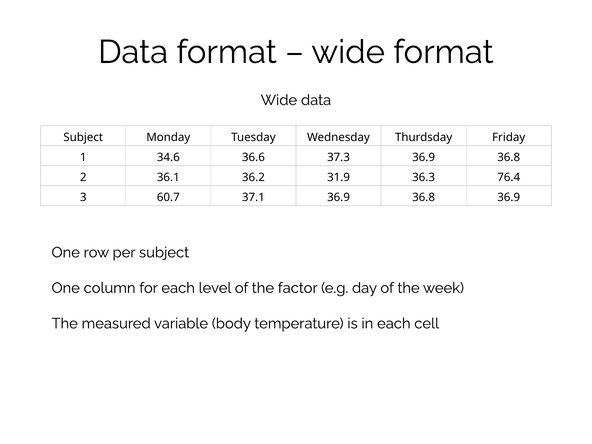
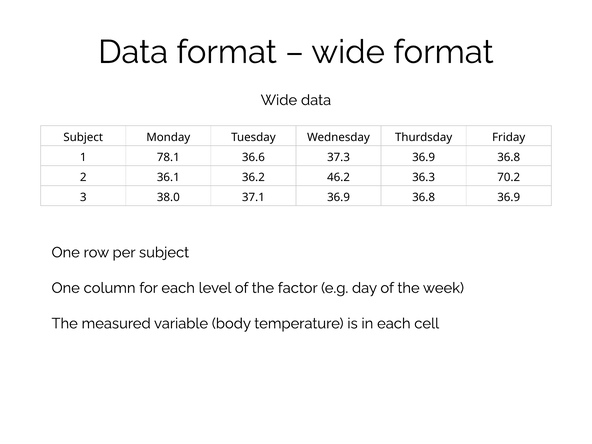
34.6: 34.6 -> 78.1
31.9: 31.9 -> 46.2
76.4: 76.4 -> 70.2
60.7: 60.7 -> 38.0
